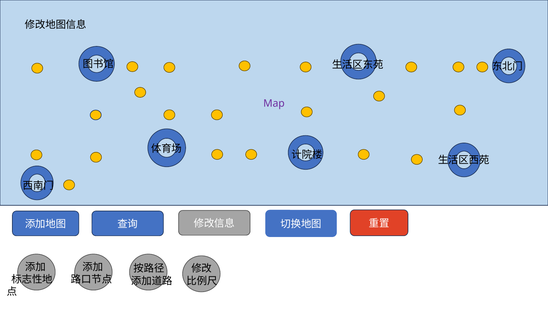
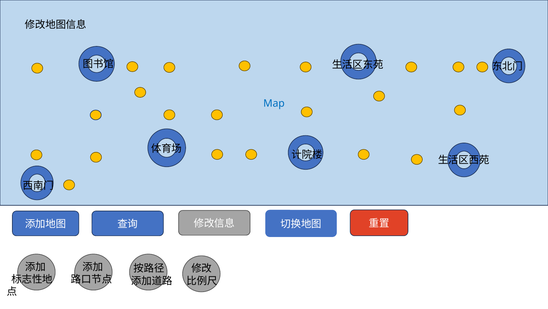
Map colour: purple -> blue
